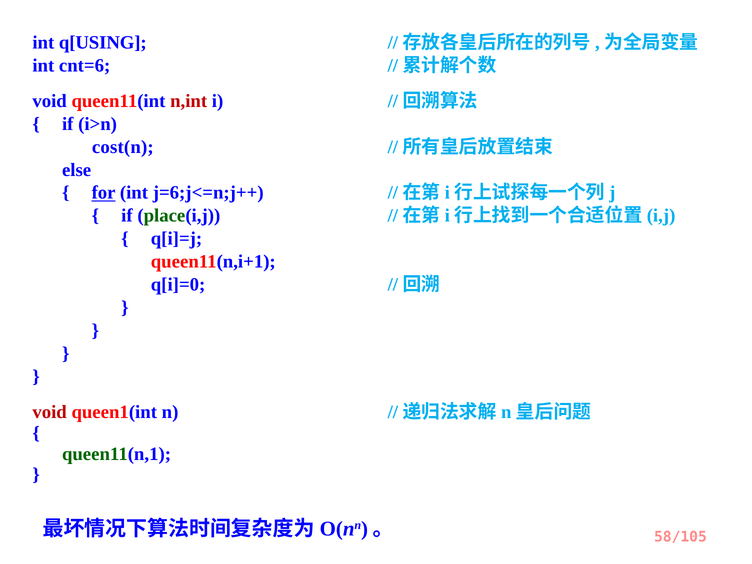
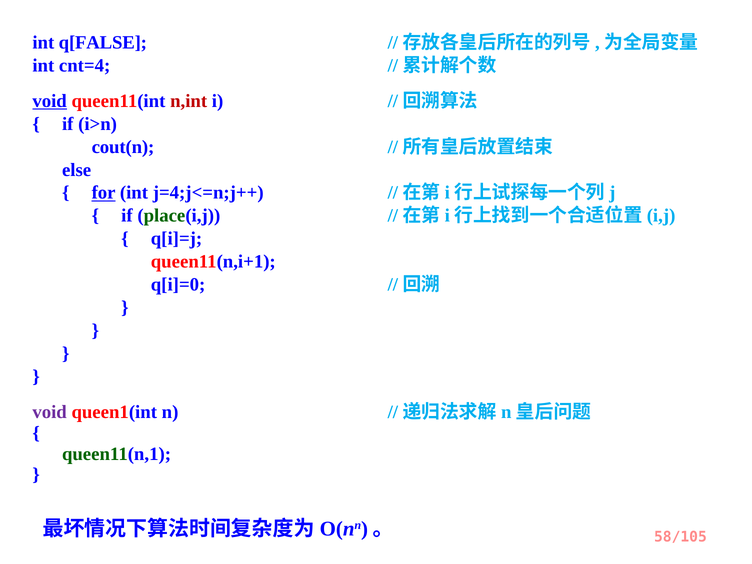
q[USING: q[USING -> q[FALSE
cnt=6: cnt=6 -> cnt=4
void at (50, 101) underline: none -> present
cost(n: cost(n -> cout(n
j=6;j<=n;j++: j=6;j<=n;j++ -> j=4;j<=n;j++
void at (50, 412) colour: red -> purple
